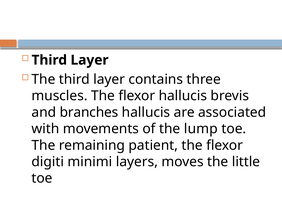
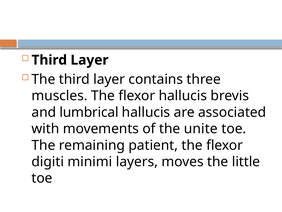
branches: branches -> lumbrical
lump: lump -> unite
